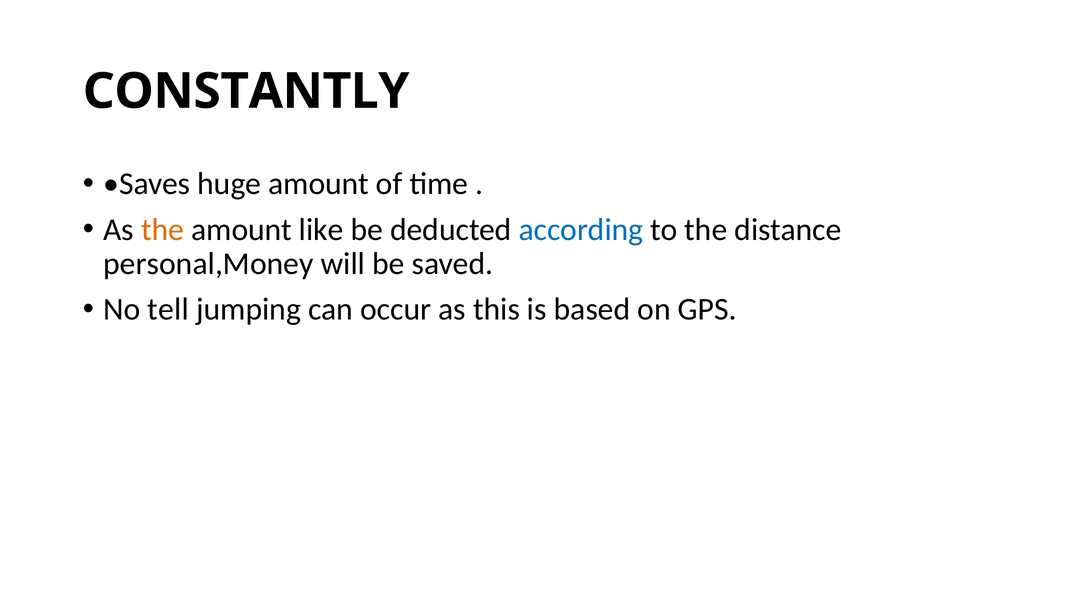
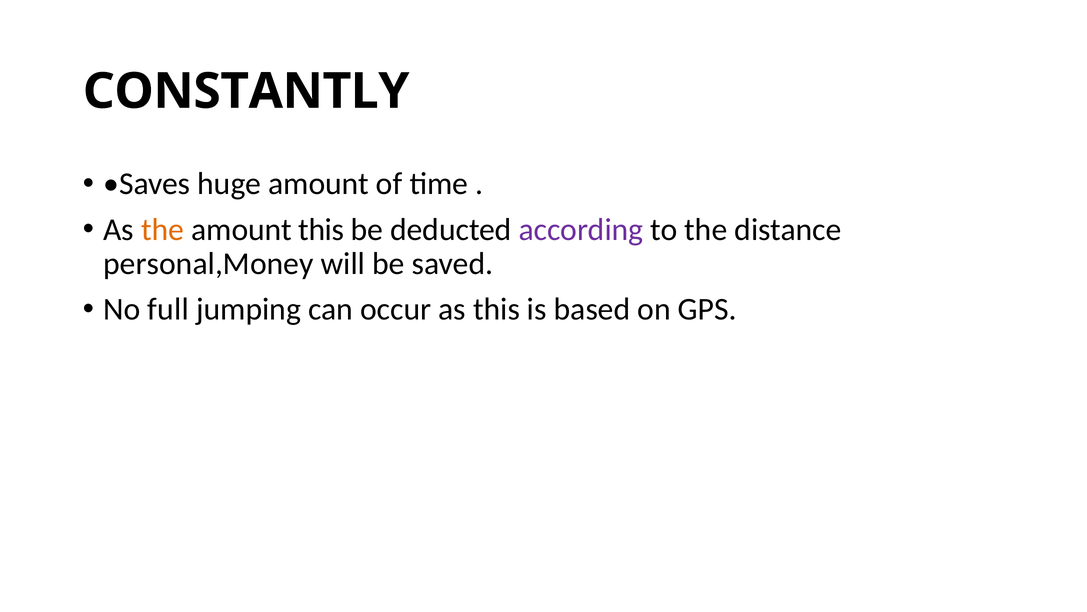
amount like: like -> this
according colour: blue -> purple
tell: tell -> full
